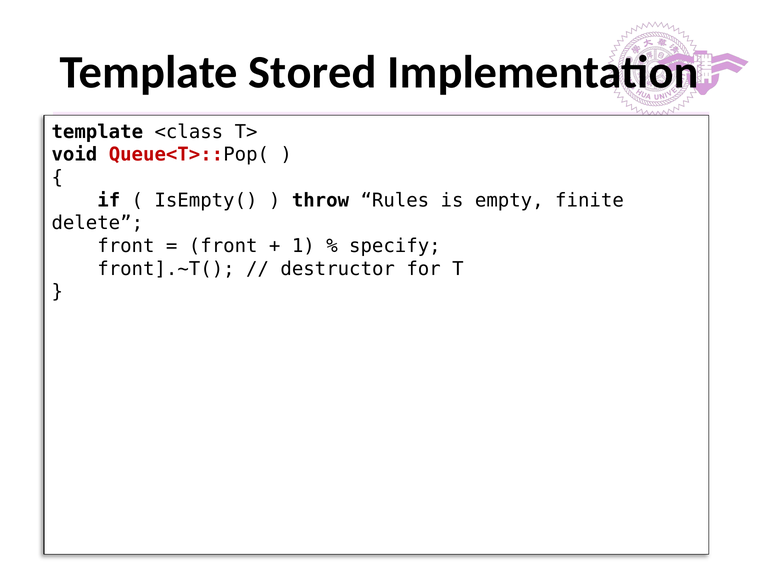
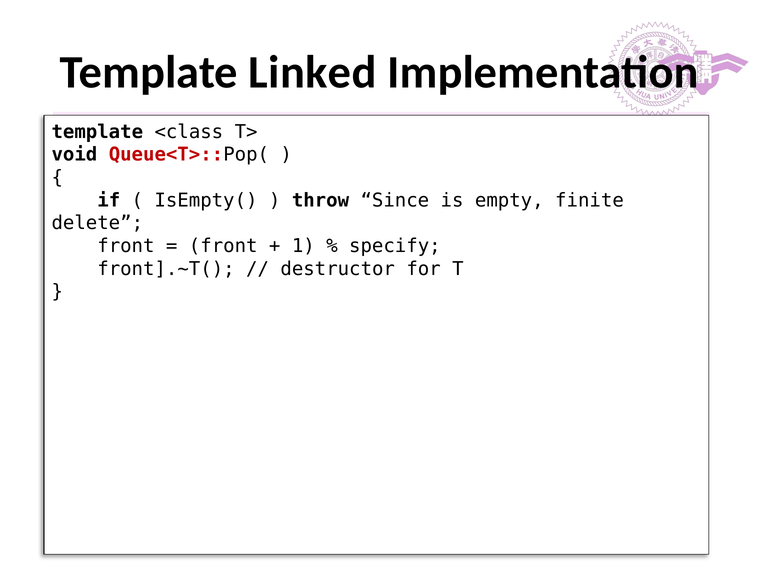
Stored: Stored -> Linked
Rules: Rules -> Since
